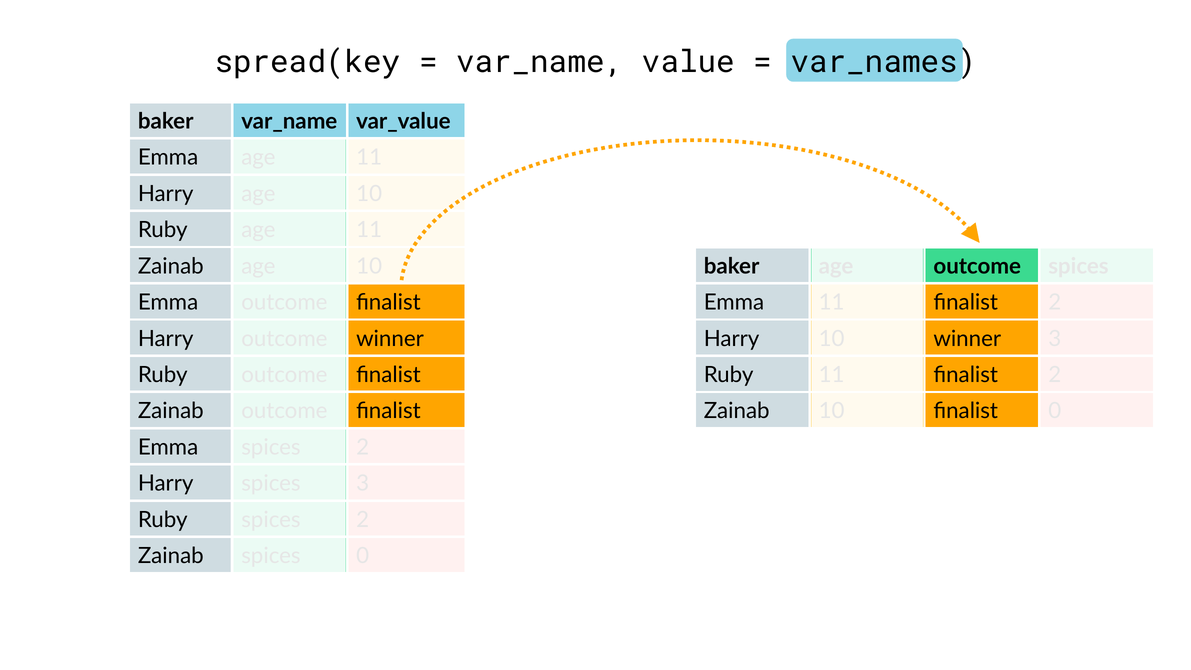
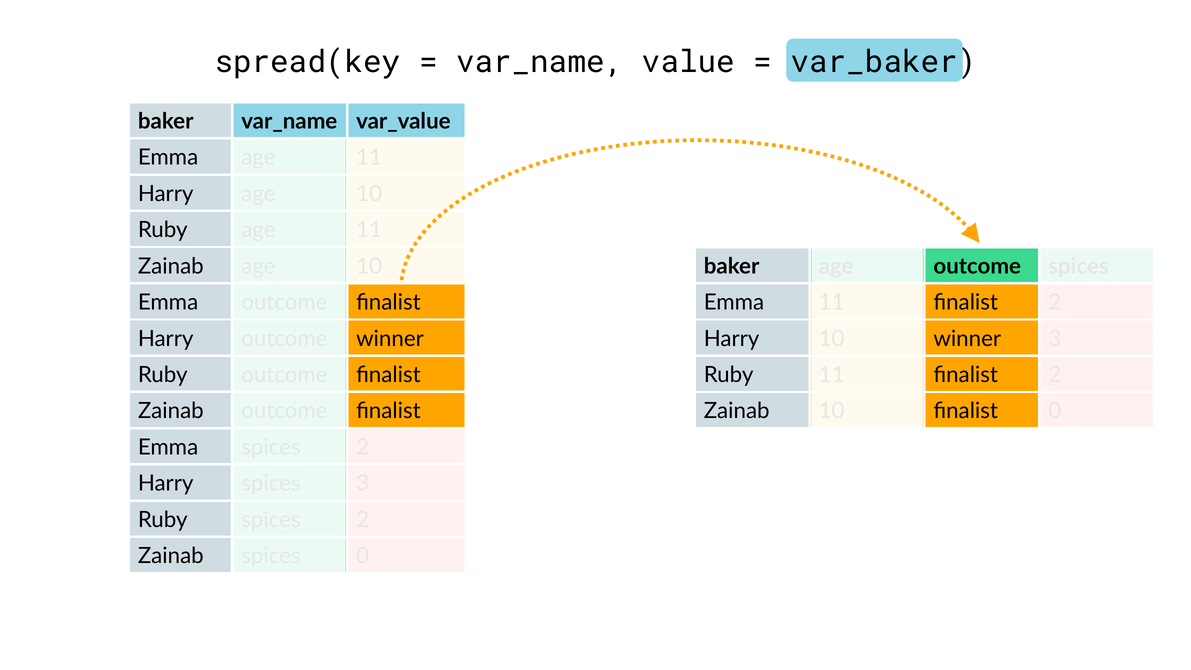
var_names: var_names -> var_baker
